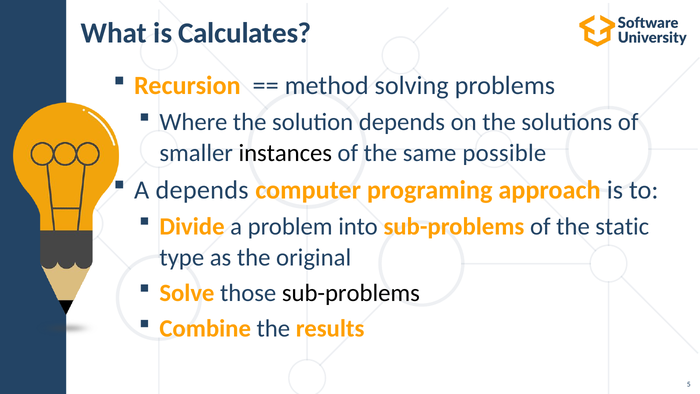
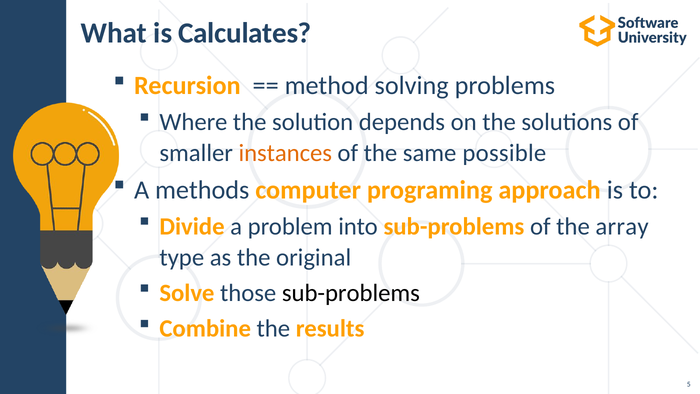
instances colour: black -> orange
A depends: depends -> methods
static: static -> array
